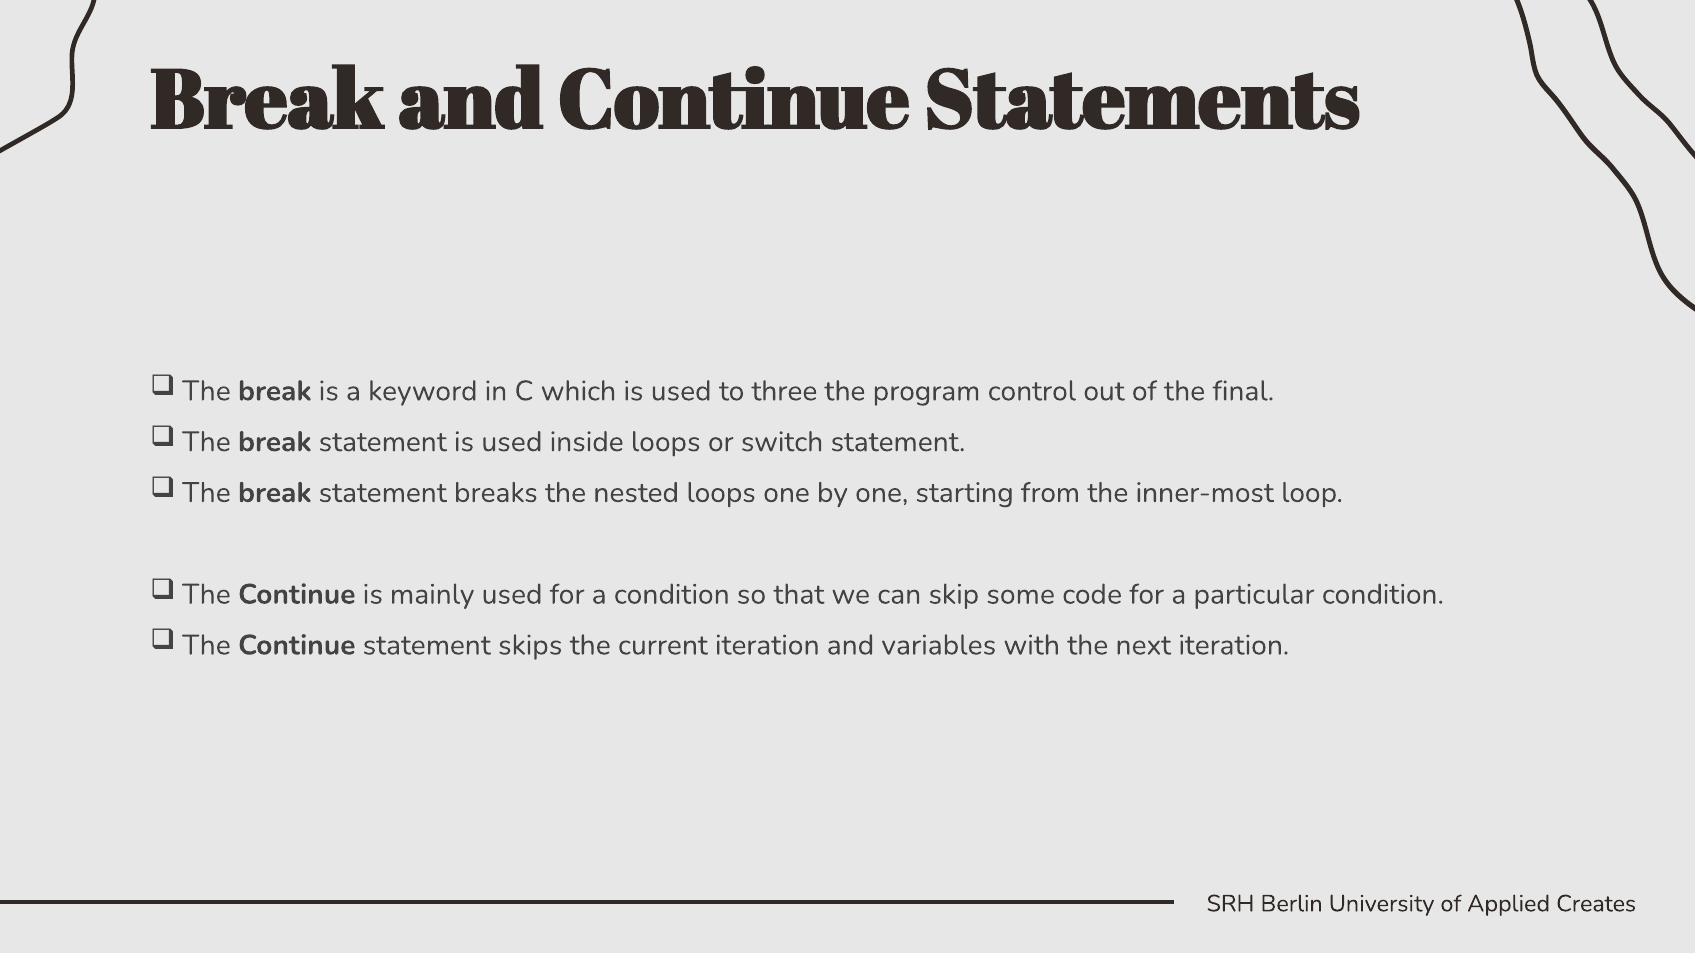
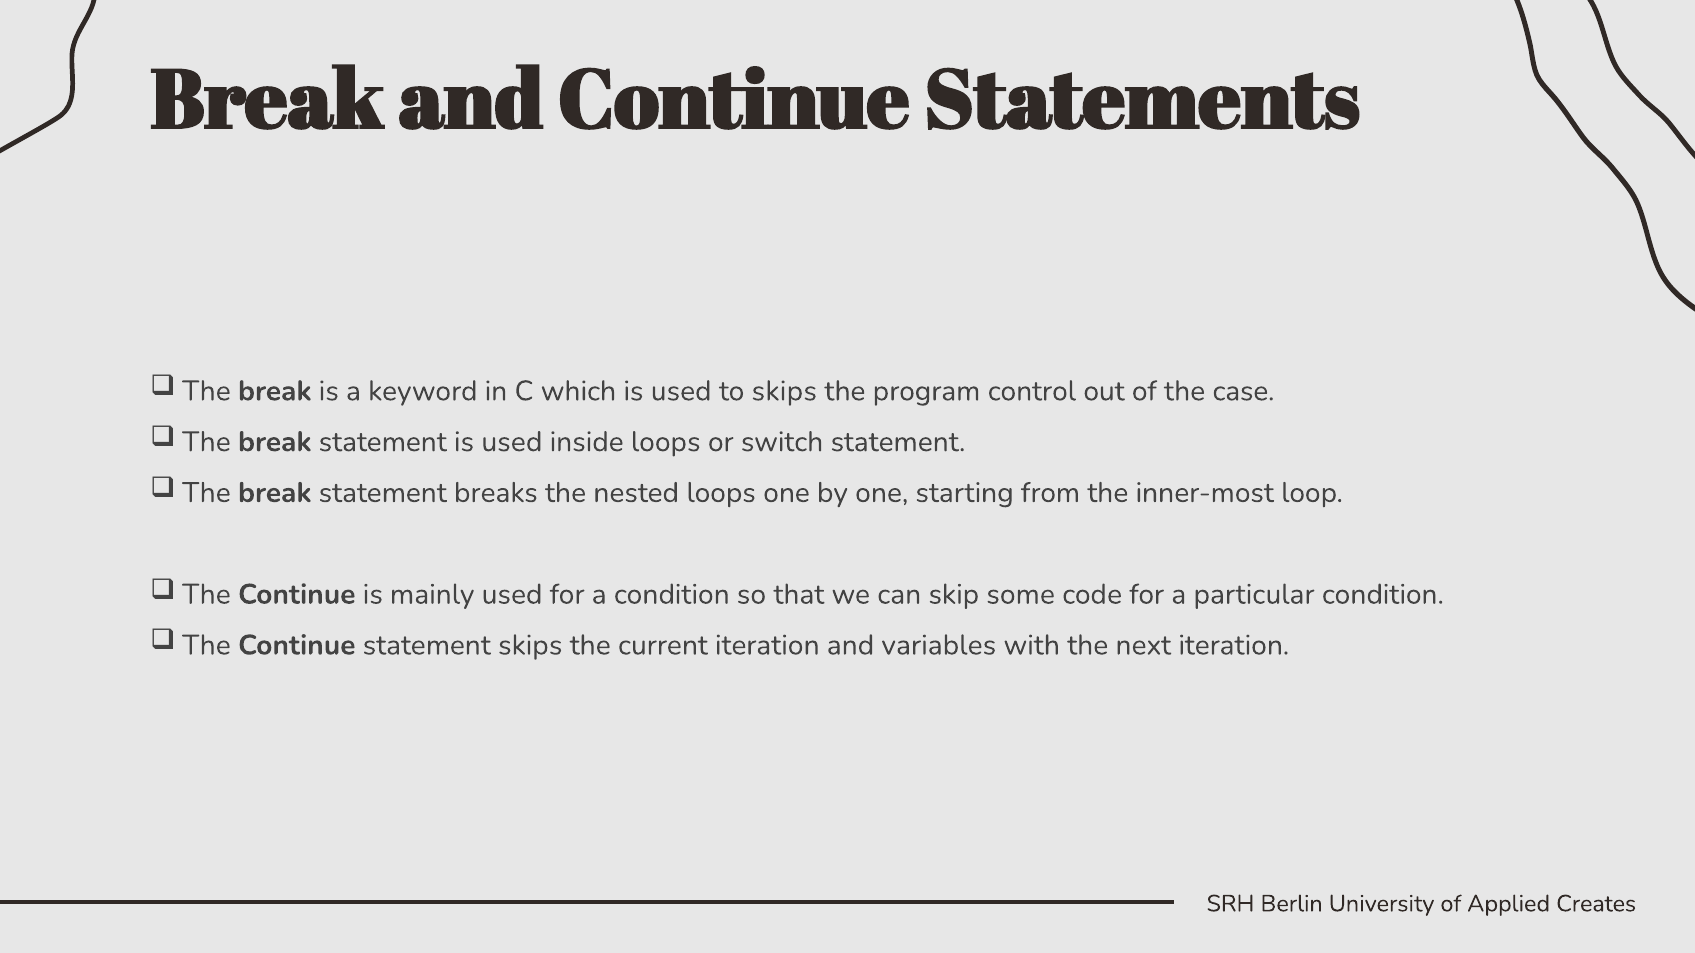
to three: three -> skips
final: final -> case
